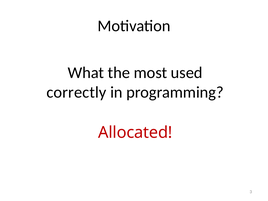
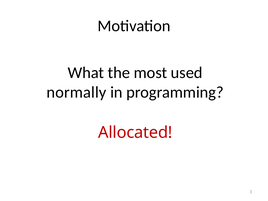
correctly: correctly -> normally
